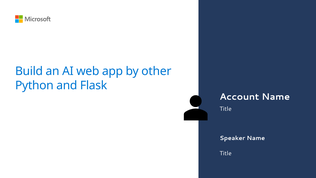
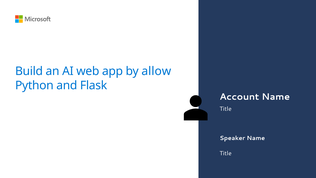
other: other -> allow
